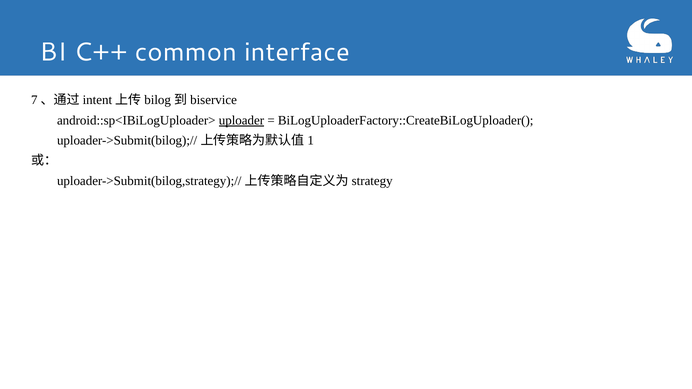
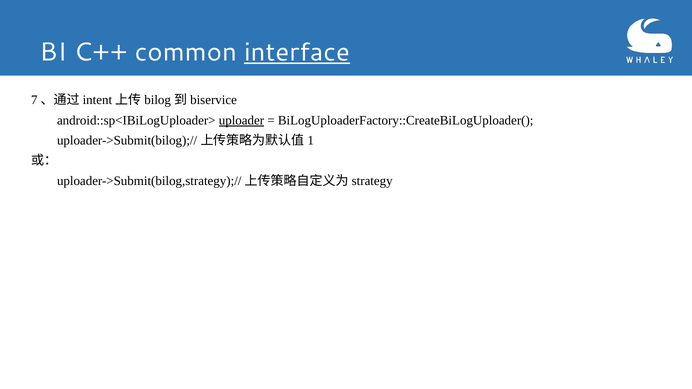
interface underline: none -> present
